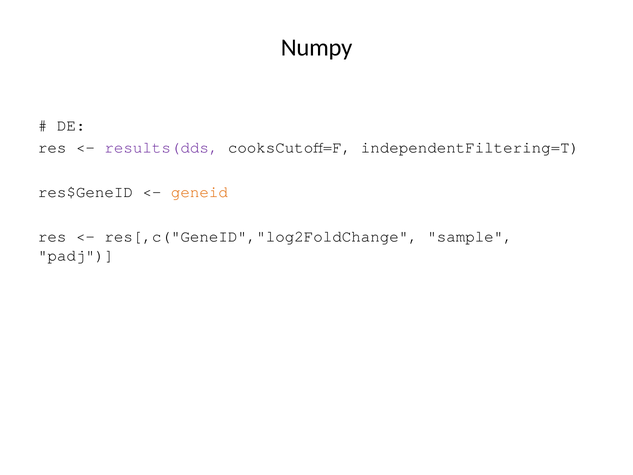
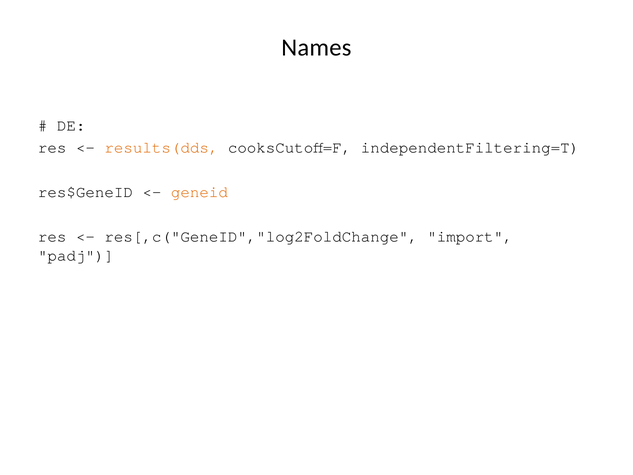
Numpy: Numpy -> Names
results(dds colour: purple -> orange
sample: sample -> import
